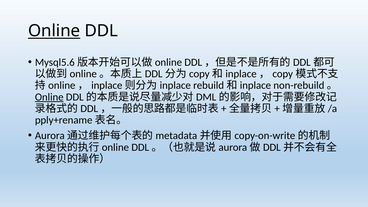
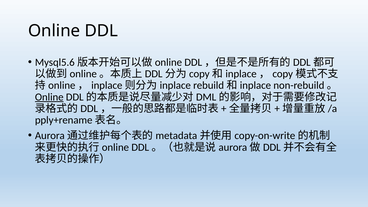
Online at (54, 31) underline: present -> none
